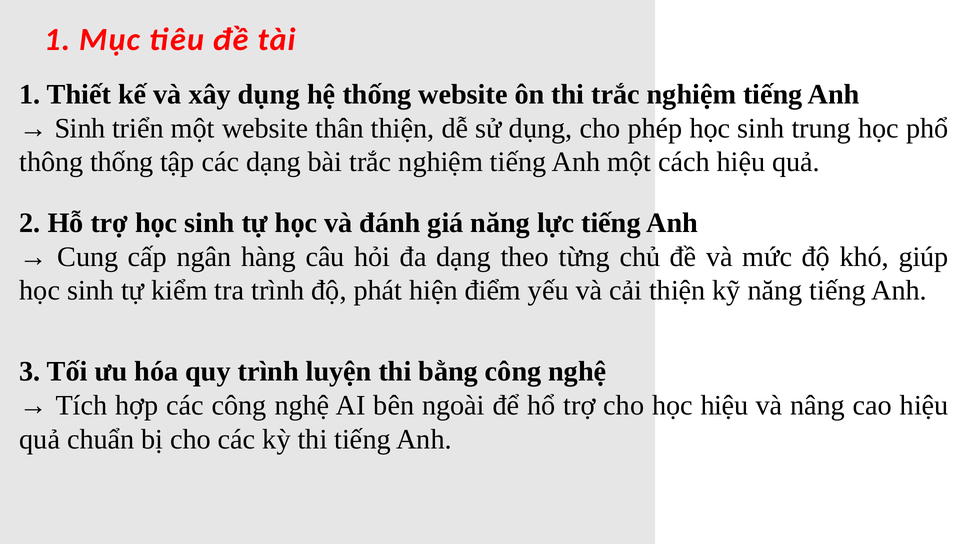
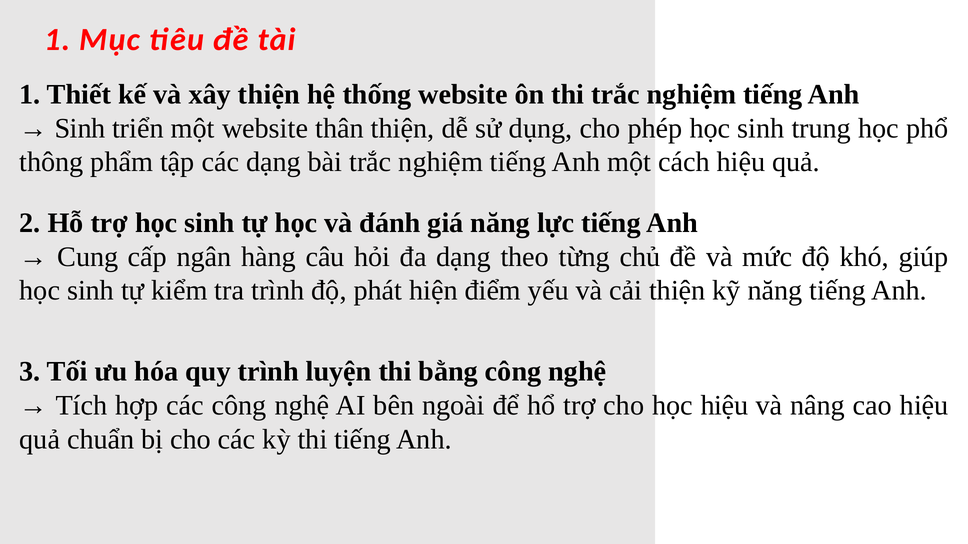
xây dụng: dụng -> thiện
thông thống: thống -> phẩm
